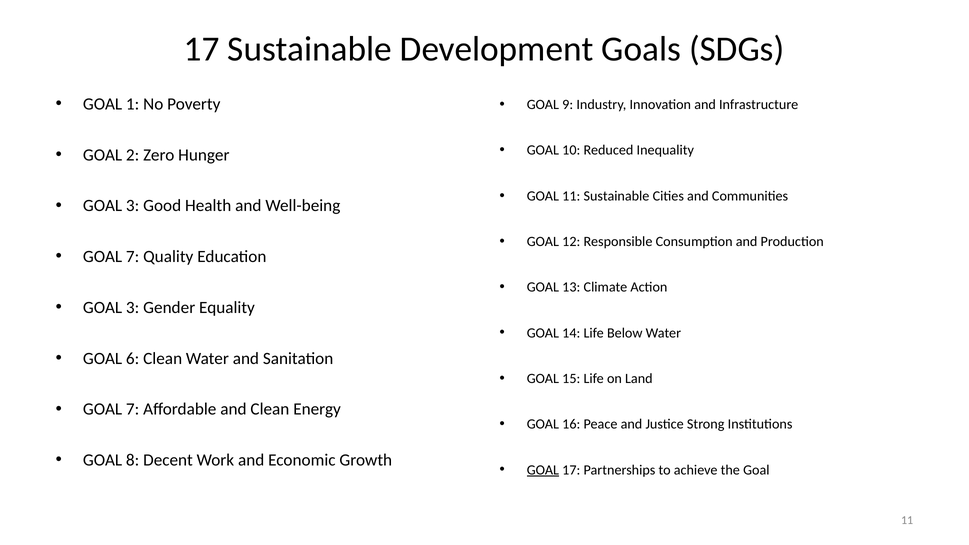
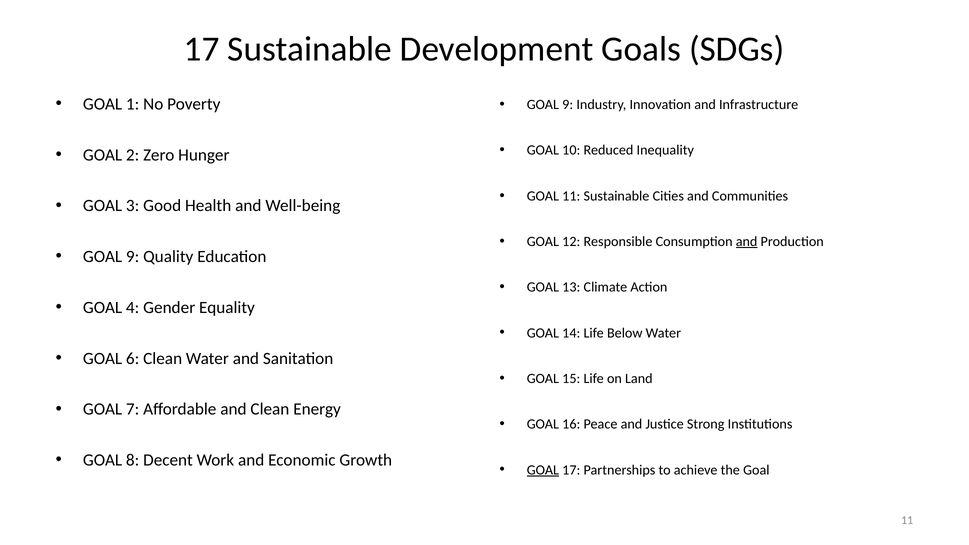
and at (747, 242) underline: none -> present
7 at (133, 257): 7 -> 9
3 at (133, 308): 3 -> 4
